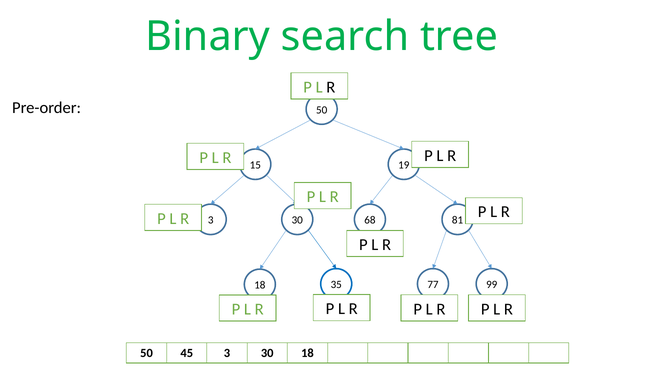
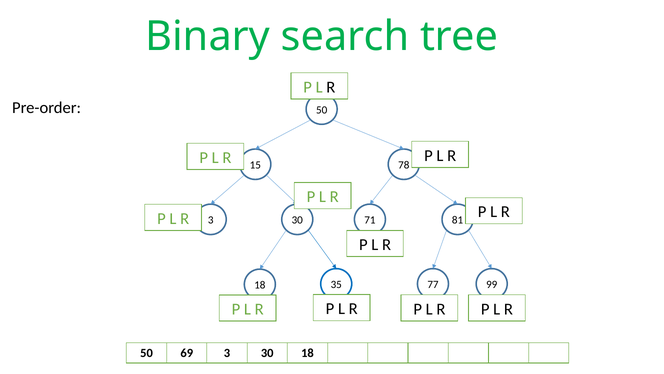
19: 19 -> 78
68: 68 -> 71
45: 45 -> 69
